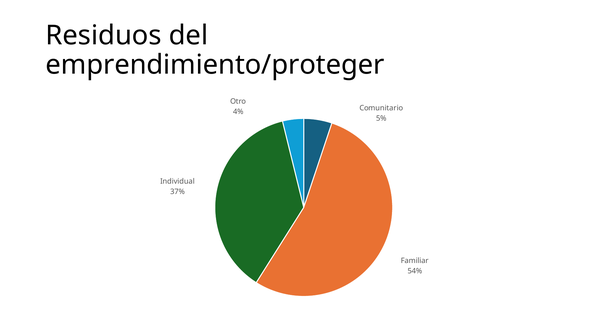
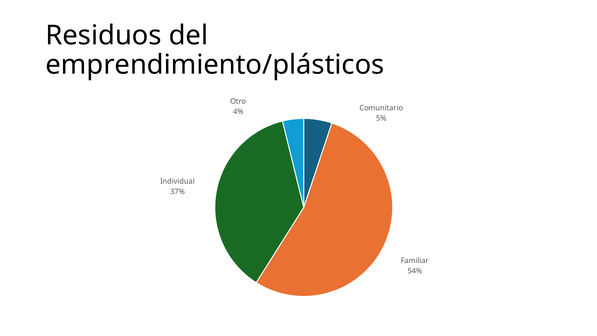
emprendimiento/proteger: emprendimiento/proteger -> emprendimiento/plásticos
